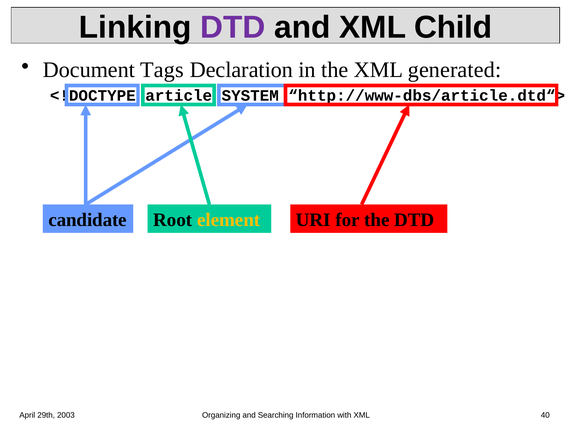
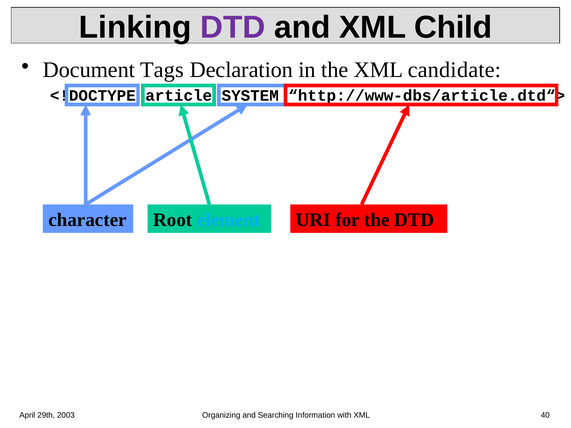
generated: generated -> candidate
candidate: candidate -> character
element colour: yellow -> light blue
